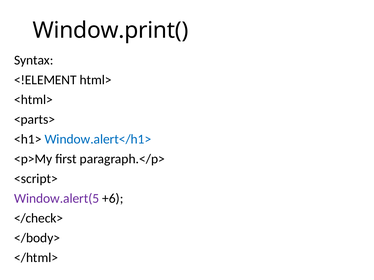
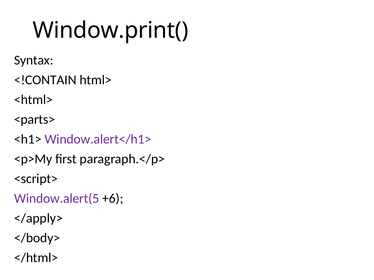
<!ELEMENT: <!ELEMENT -> <!CONTAIN
Window.alert</h1> colour: blue -> purple
</check>: </check> -> </apply>
